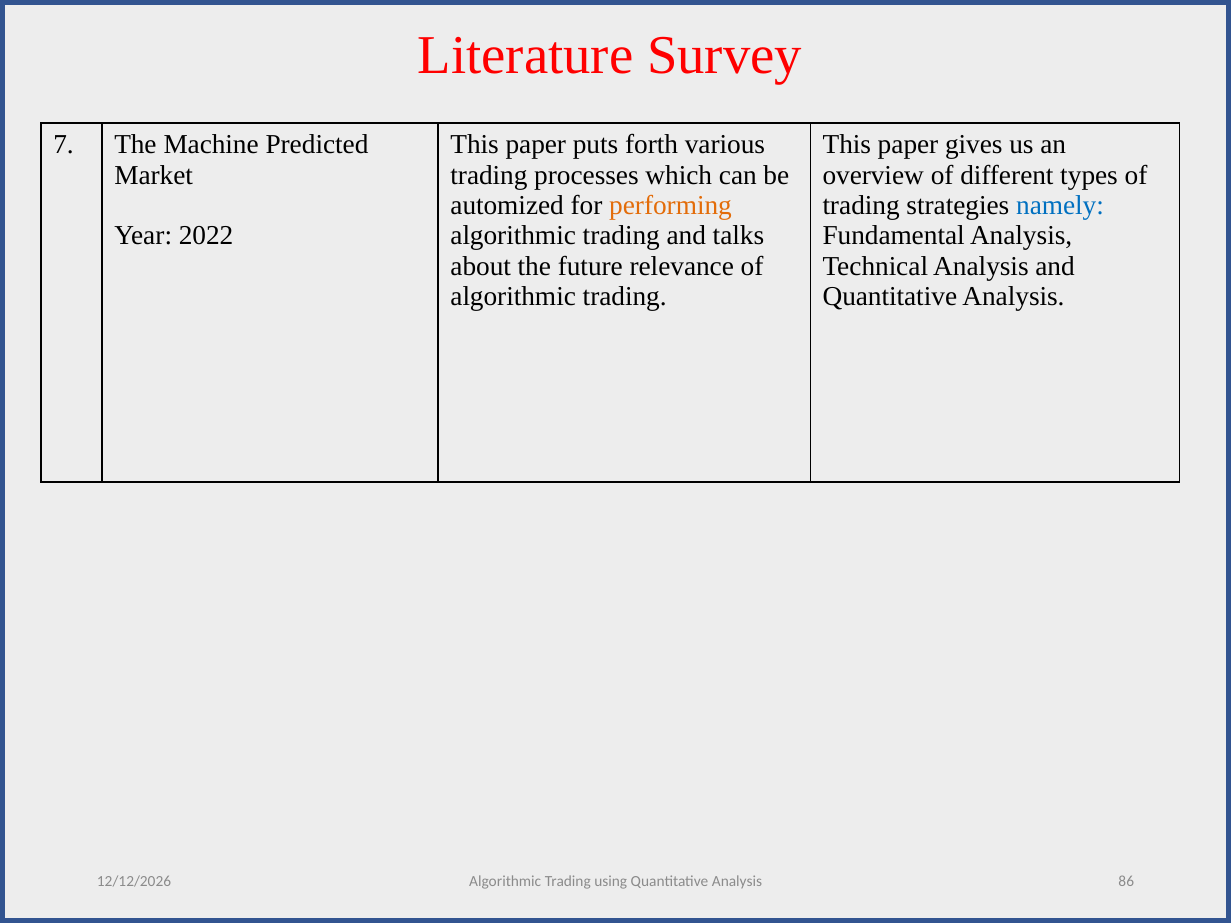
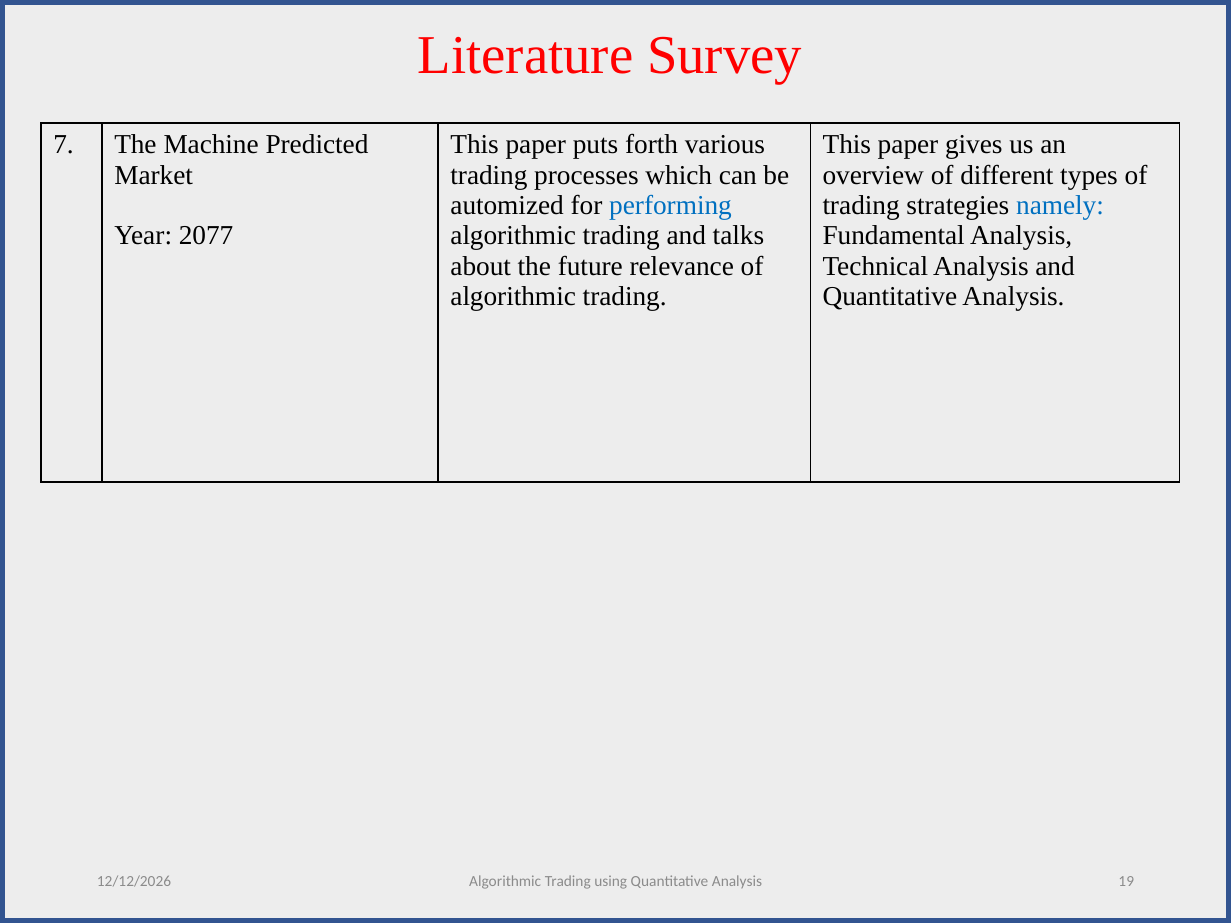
performing colour: orange -> blue
2022: 2022 -> 2077
86: 86 -> 19
